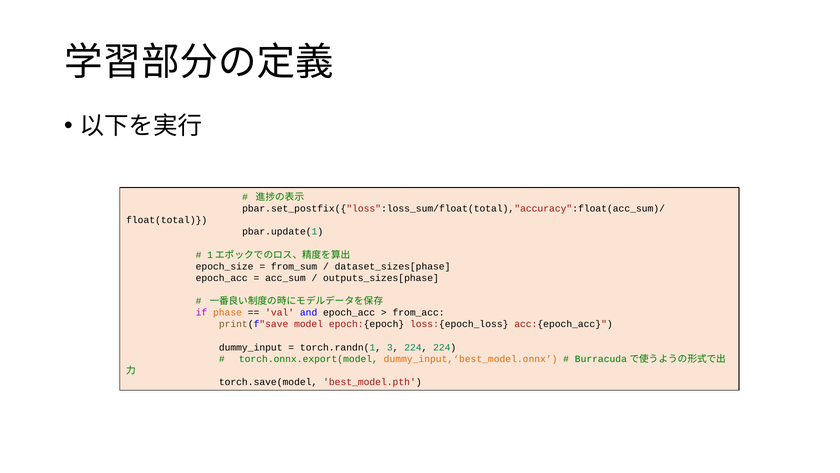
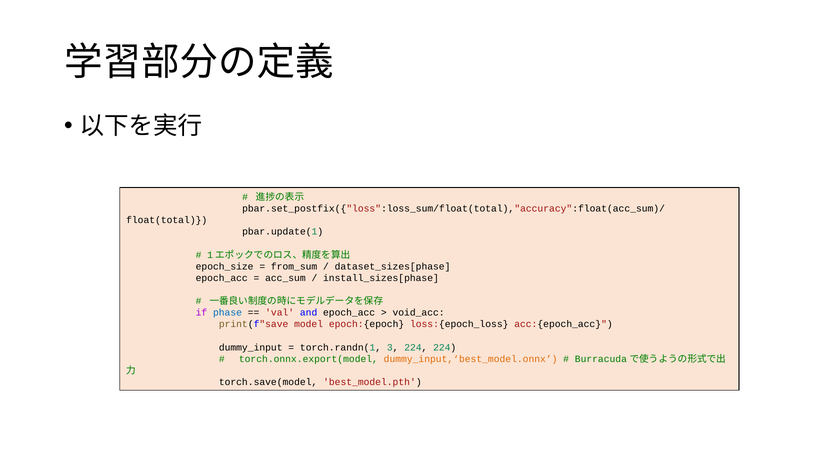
outputs_sizes[phase: outputs_sizes[phase -> install_sizes[phase
phase colour: orange -> blue
from_acc: from_acc -> void_acc
